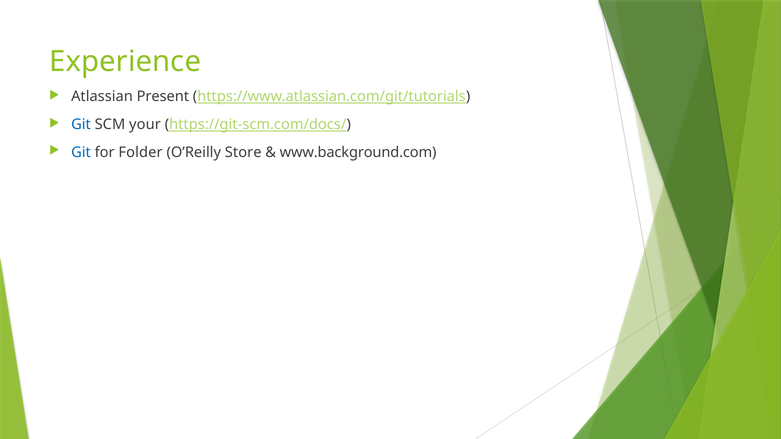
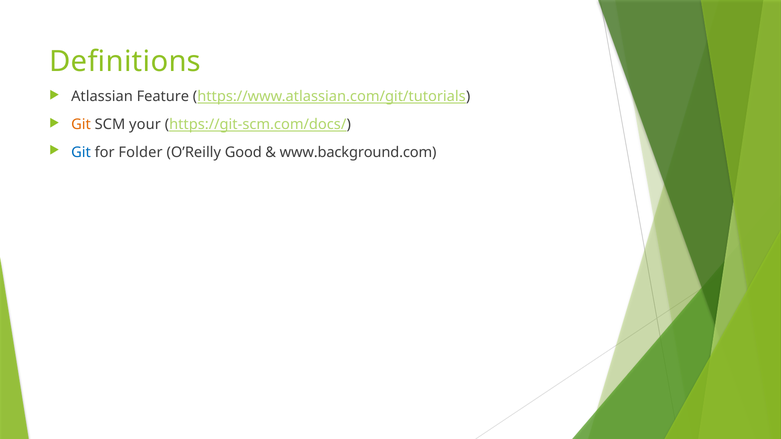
Experience: Experience -> Definitions
Present: Present -> Feature
Git at (81, 124) colour: blue -> orange
Store: Store -> Good
